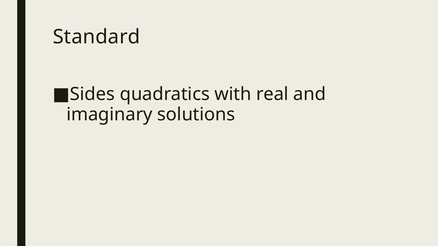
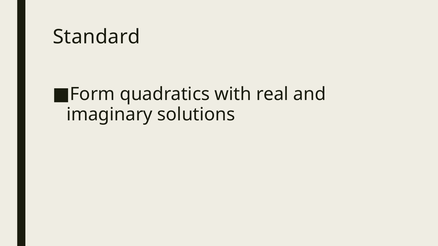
Sides: Sides -> Form
